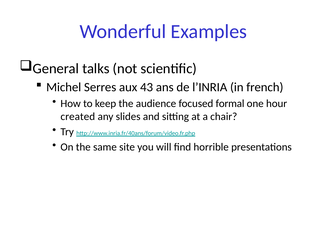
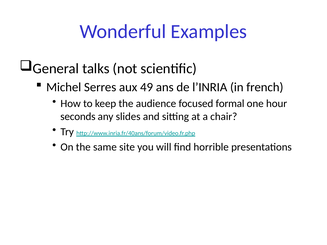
43: 43 -> 49
created: created -> seconds
